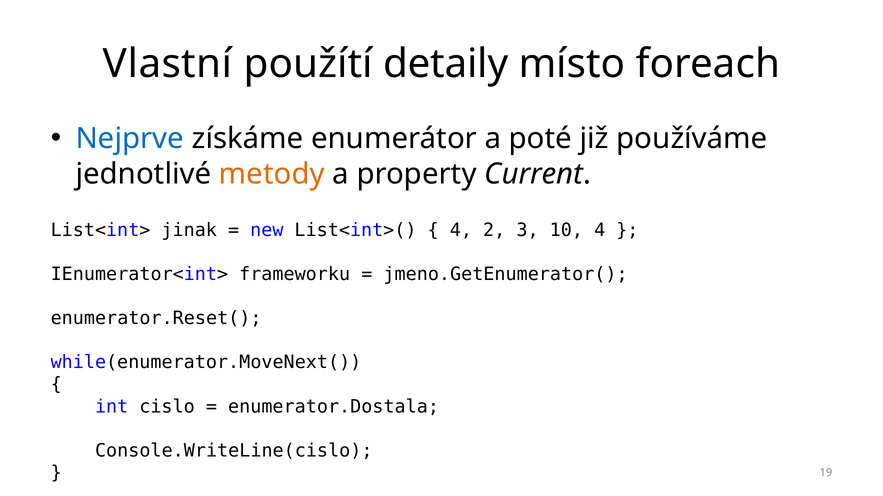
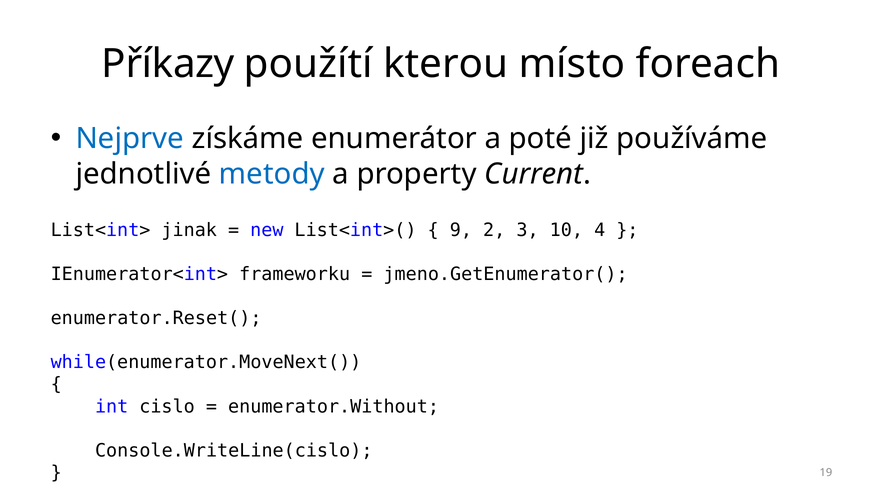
Vlastní: Vlastní -> Příkazy
detaily: detaily -> kterou
metody colour: orange -> blue
4 at (461, 230): 4 -> 9
enumerator.Dostala: enumerator.Dostala -> enumerator.Without
